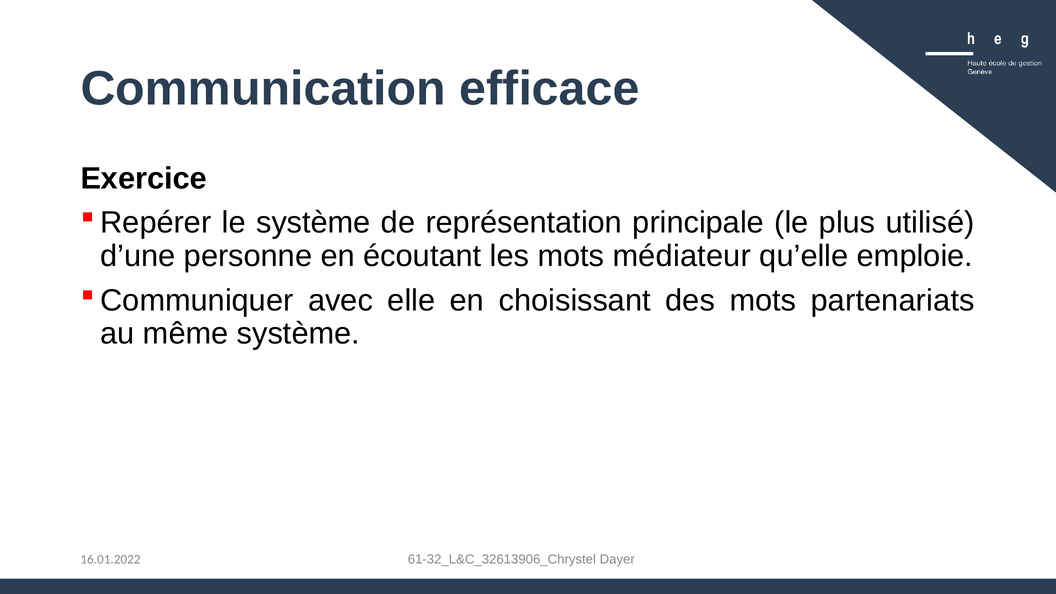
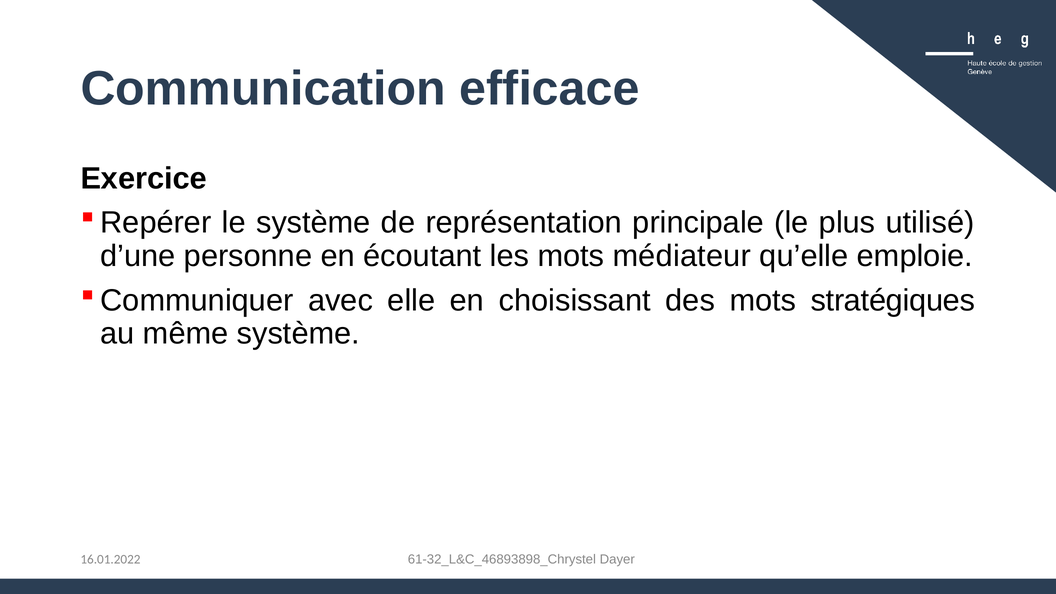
partenariats: partenariats -> stratégiques
61-32_L&C_32613906_Chrystel: 61-32_L&C_32613906_Chrystel -> 61-32_L&C_46893898_Chrystel
